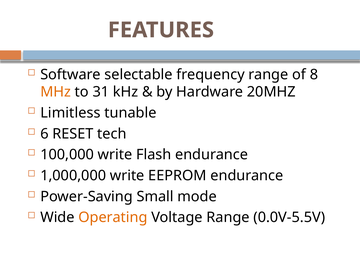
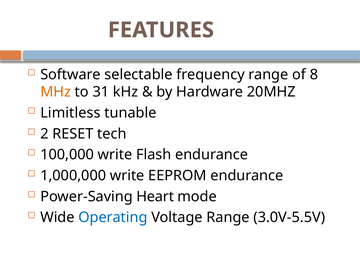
6: 6 -> 2
Small: Small -> Heart
Operating colour: orange -> blue
0.0V-5.5V: 0.0V-5.5V -> 3.0V-5.5V
